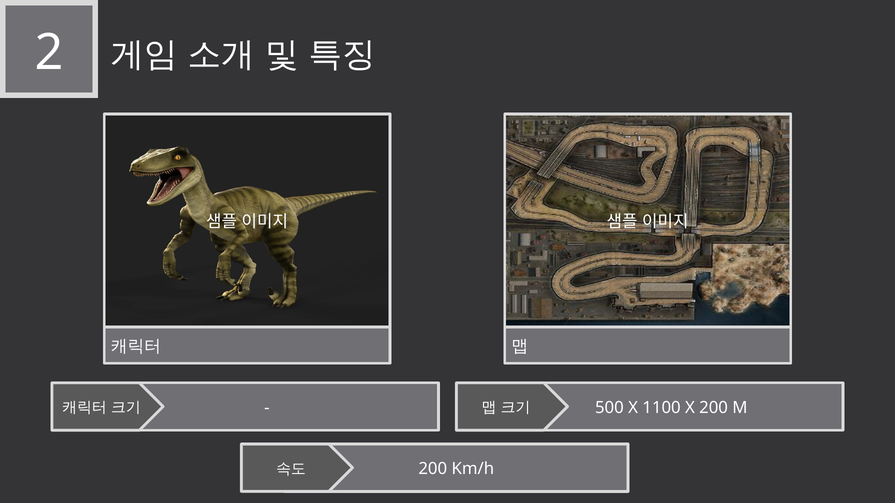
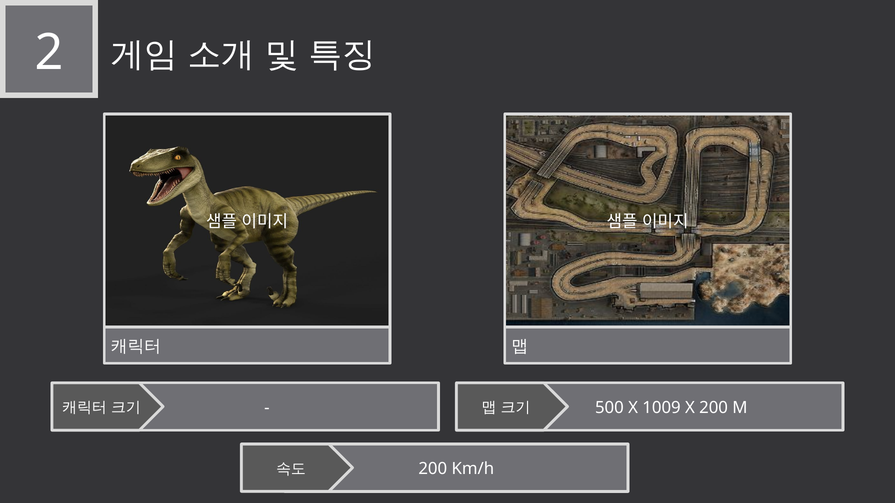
1100: 1100 -> 1009
